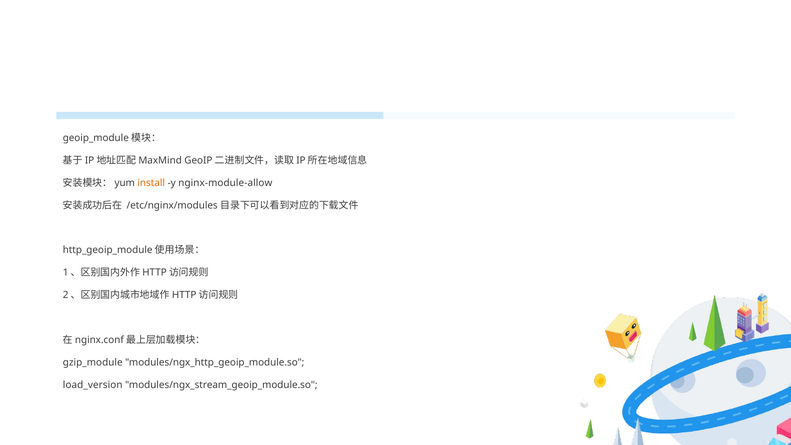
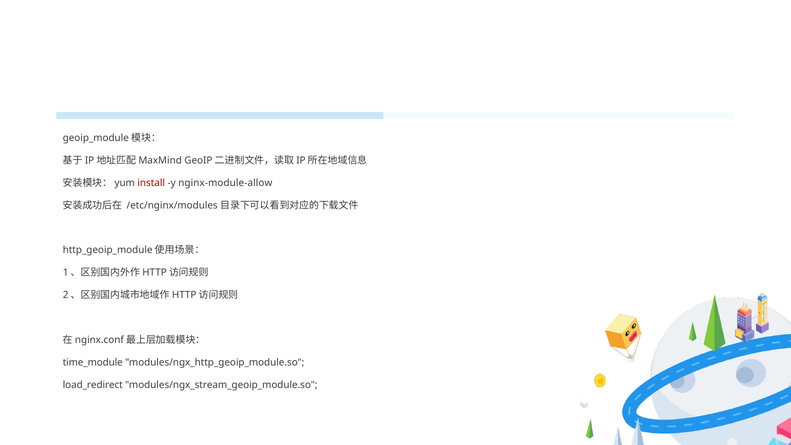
install colour: orange -> red
gzip_module: gzip_module -> time_module
load_version: load_version -> load_redirect
